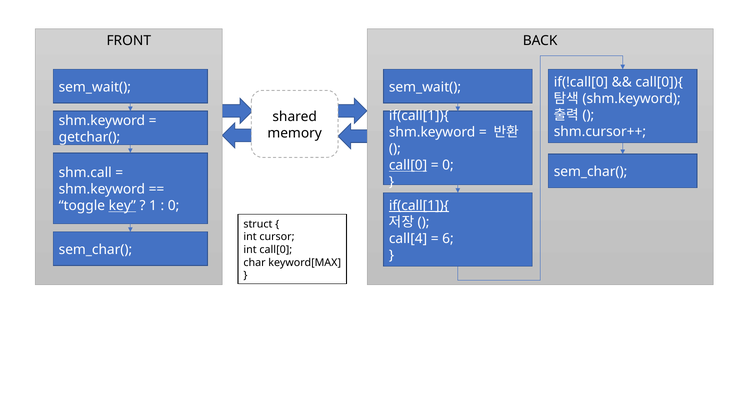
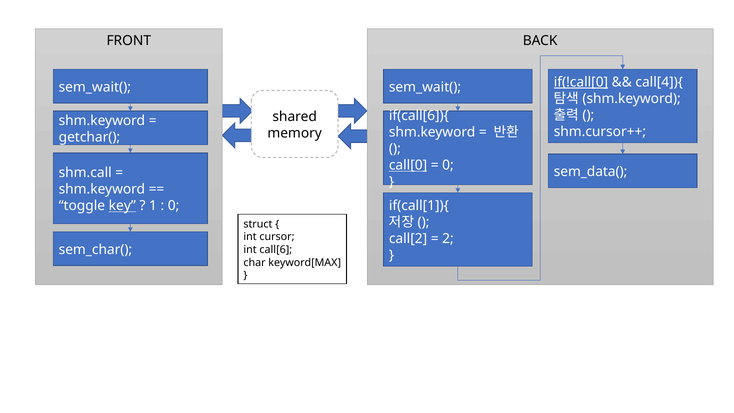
if(!call[0 underline: none -> present
call[0]){: call[0]){ -> call[4]){
if(call[1]){ at (419, 116): if(call[1]){ -> if(call[6]){
sem_char( at (591, 172): sem_char( -> sem_data(
if(call[1]){ at (419, 206) underline: present -> none
call[4: call[4 -> call[2
6: 6 -> 2
int call[0: call[0 -> call[6
